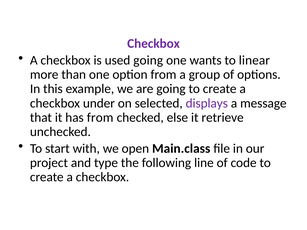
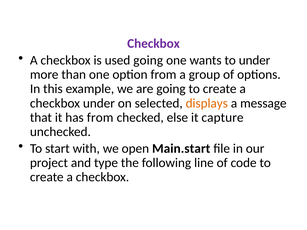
to linear: linear -> under
displays colour: purple -> orange
retrieve: retrieve -> capture
Main.class: Main.class -> Main.start
